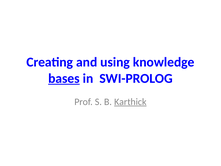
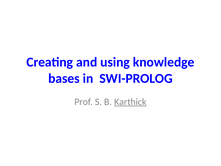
bases underline: present -> none
